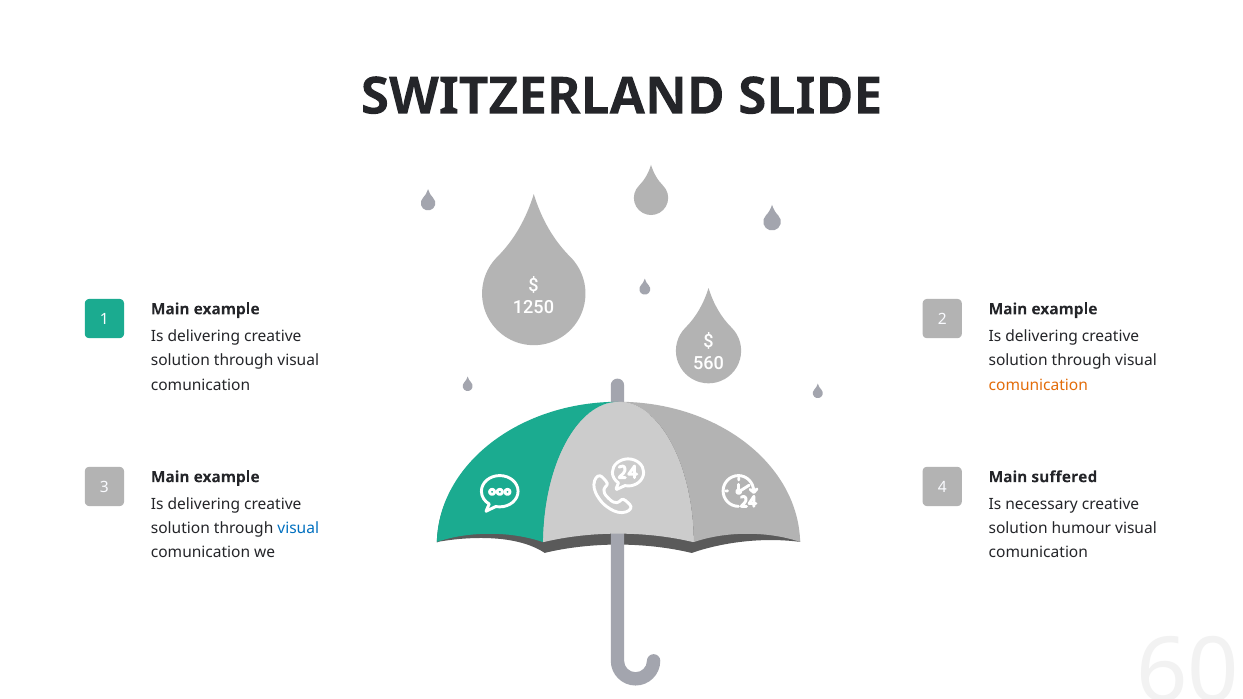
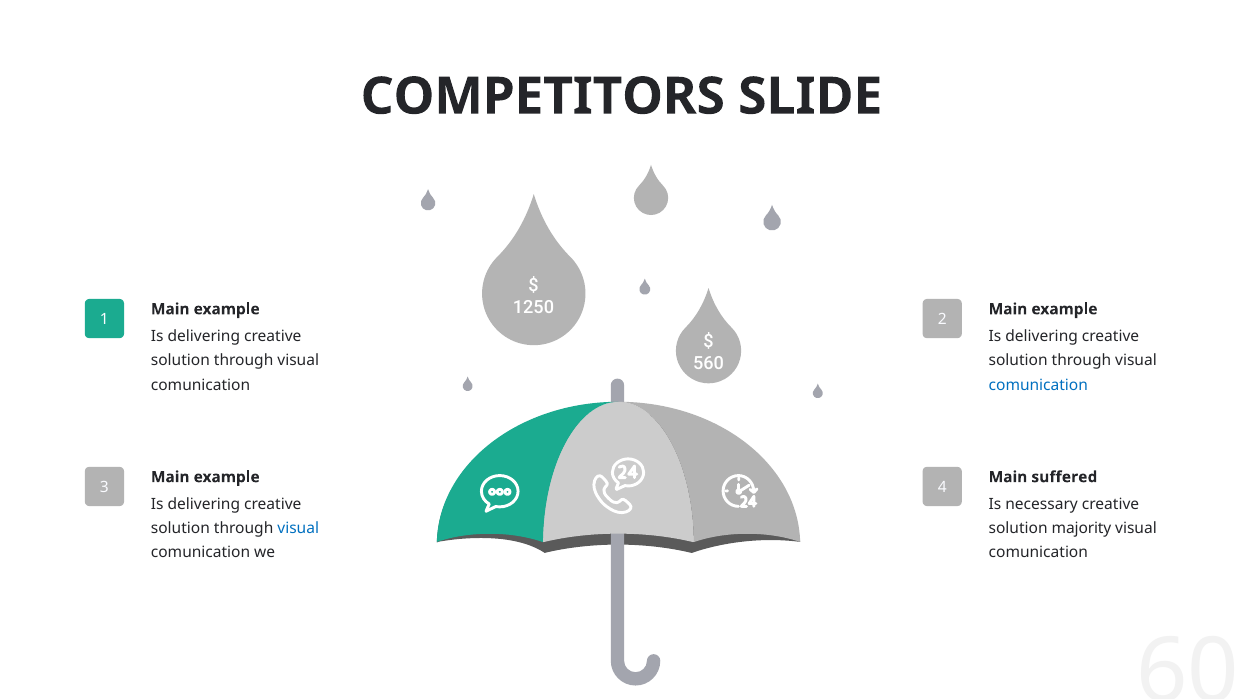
SWITZERLAND: SWITZERLAND -> COMPETITORS
comunication at (1038, 385) colour: orange -> blue
humour: humour -> majority
